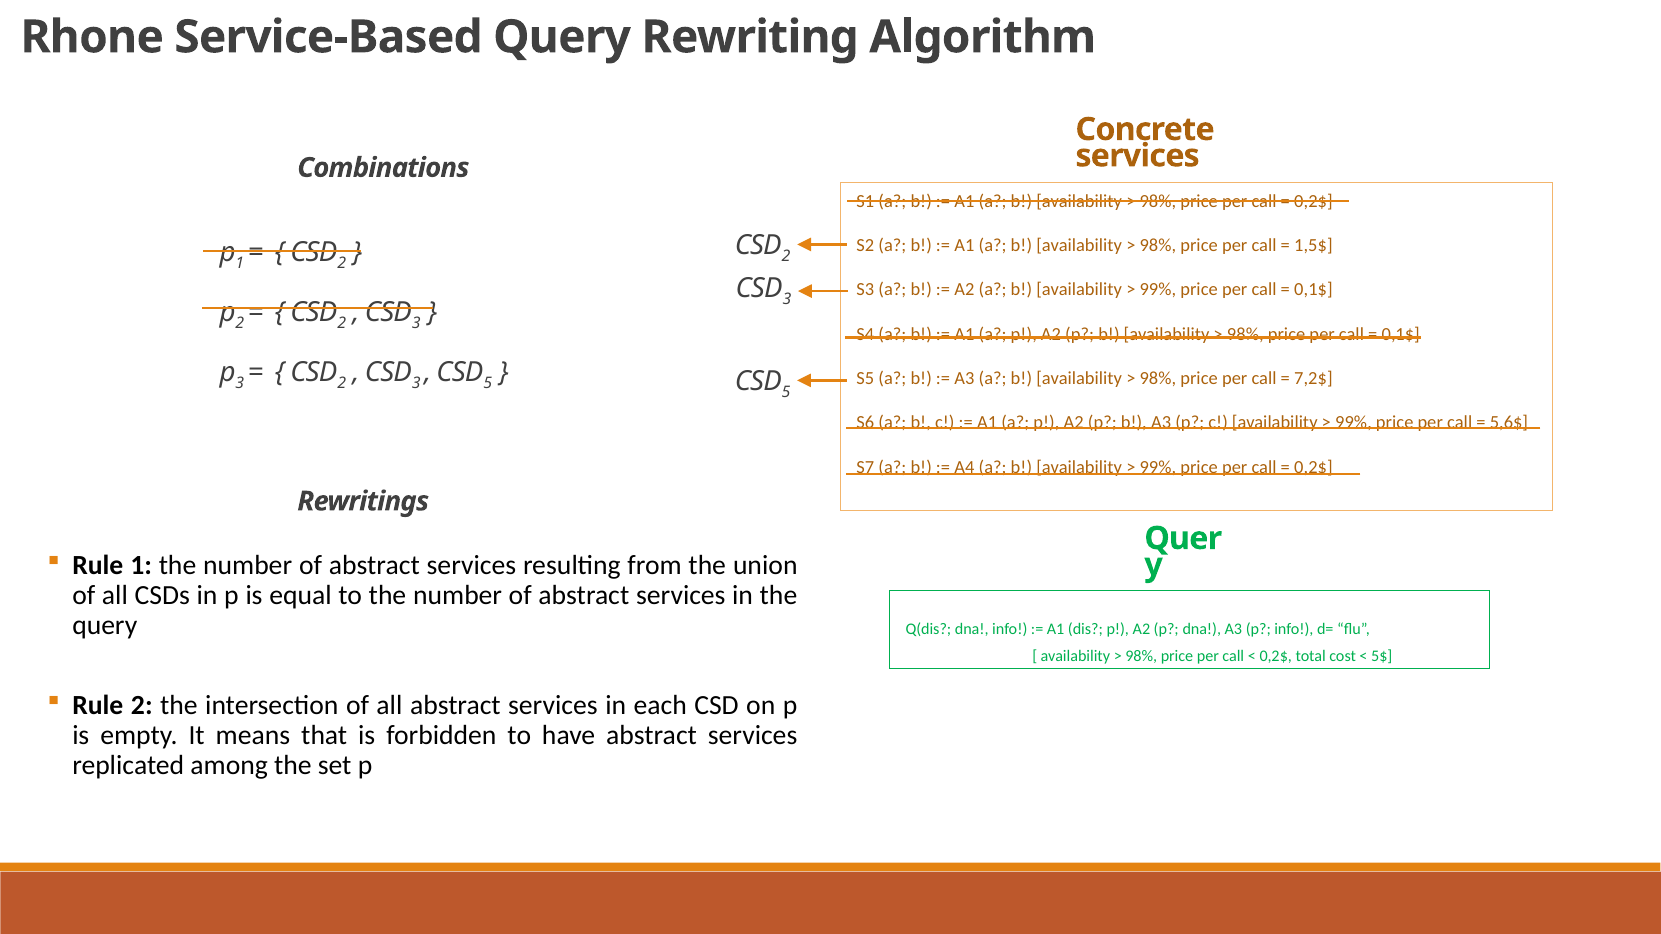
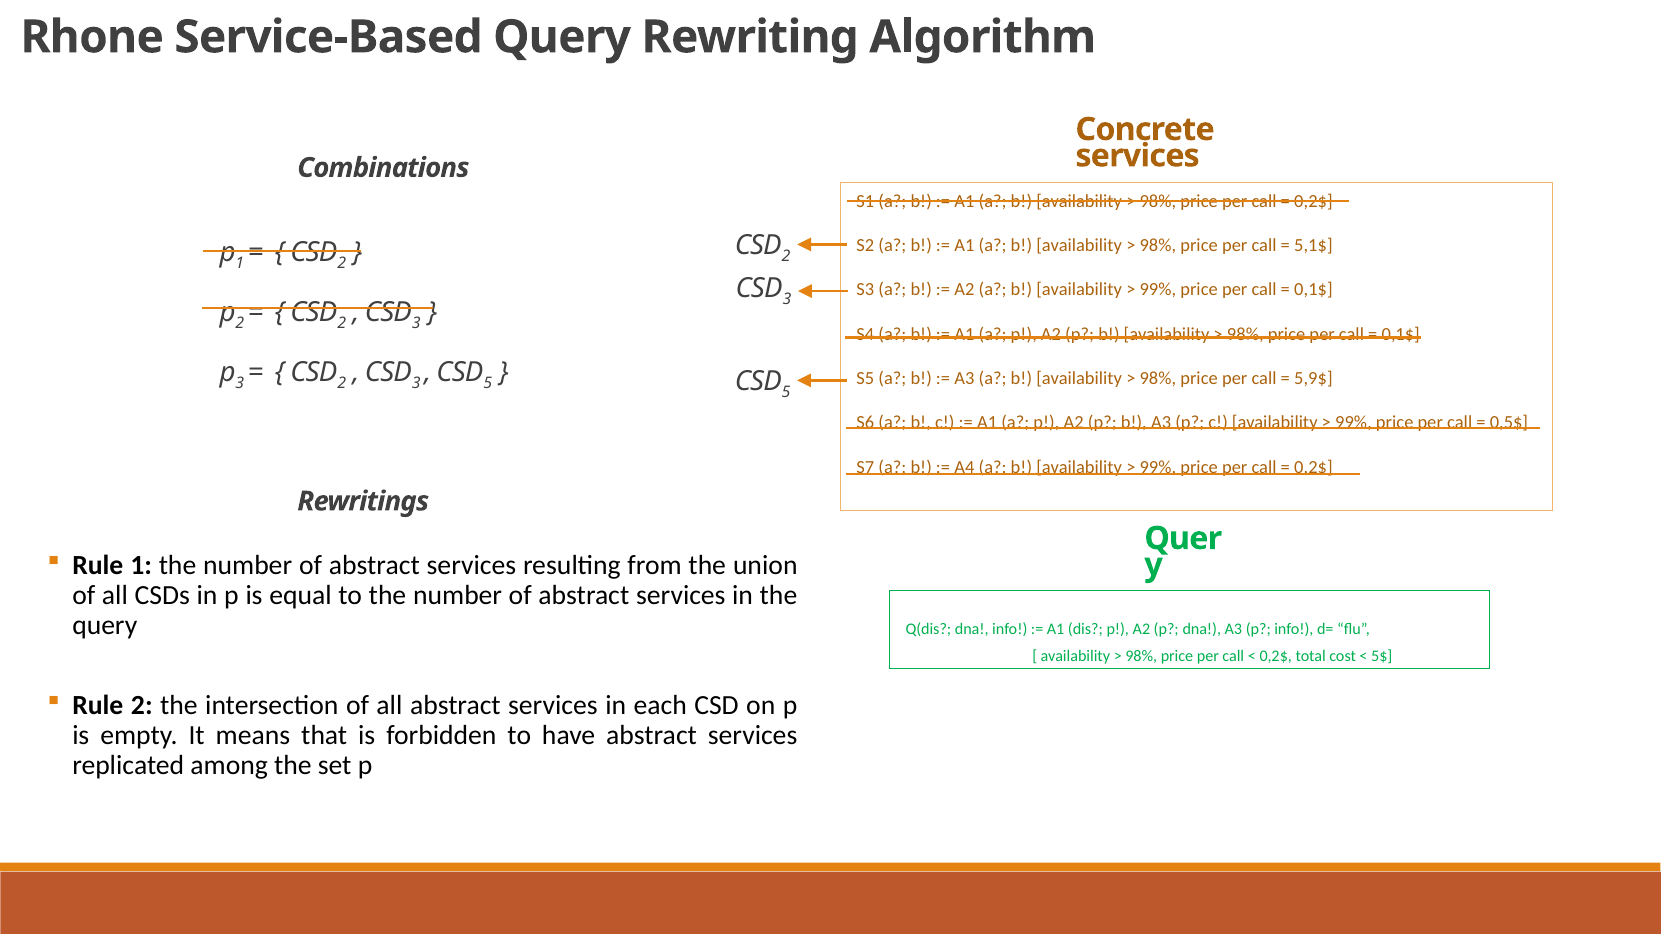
1,5$: 1,5$ -> 5,1$
7,2$: 7,2$ -> 5,9$
5,6$: 5,6$ -> 0,5$
